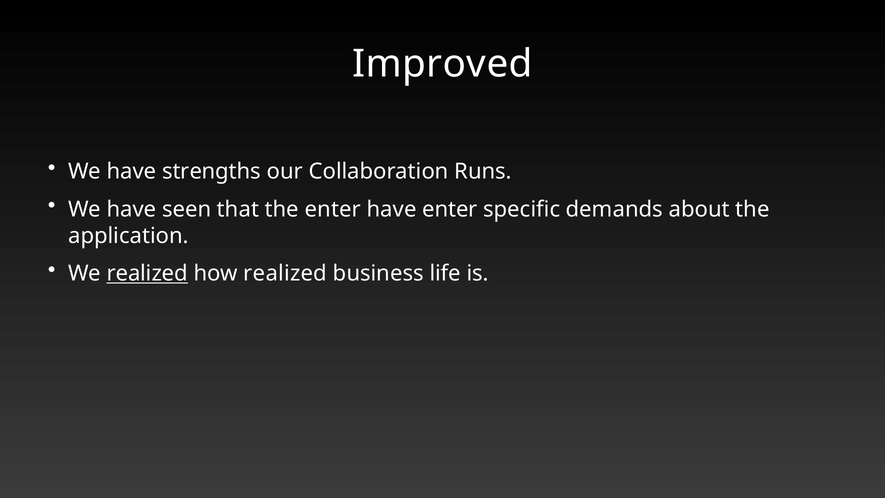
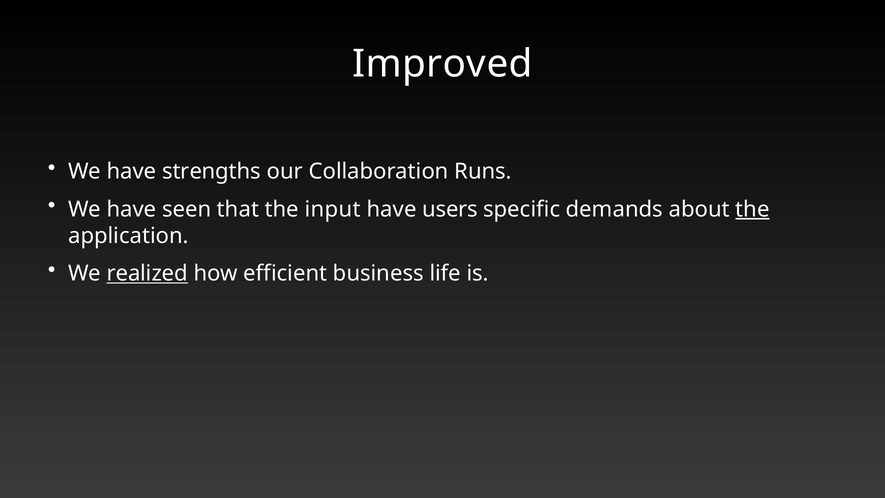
the enter: enter -> input
have enter: enter -> users
the at (752, 209) underline: none -> present
how realized: realized -> efficient
